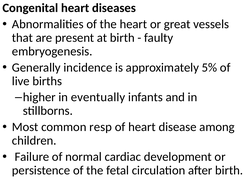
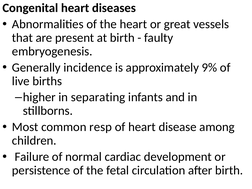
5%: 5% -> 9%
eventually: eventually -> separating
